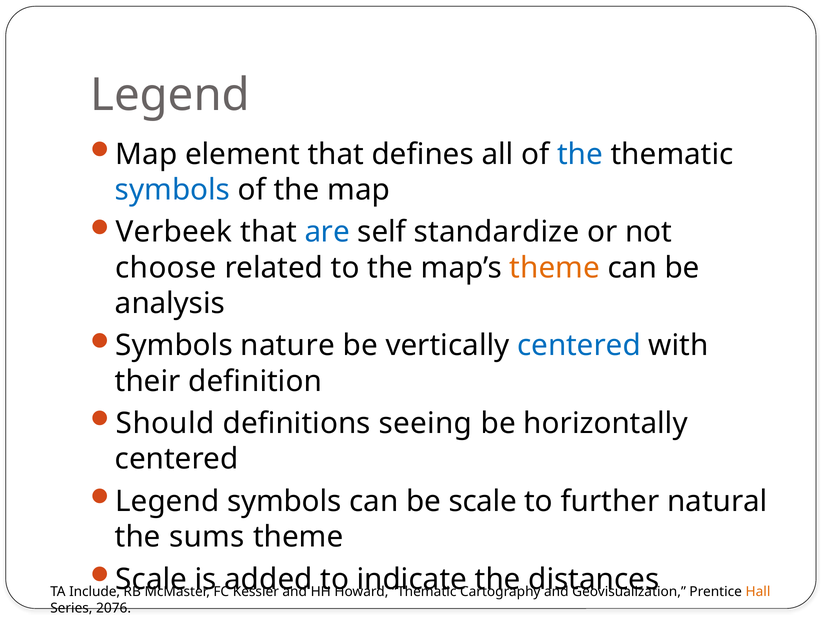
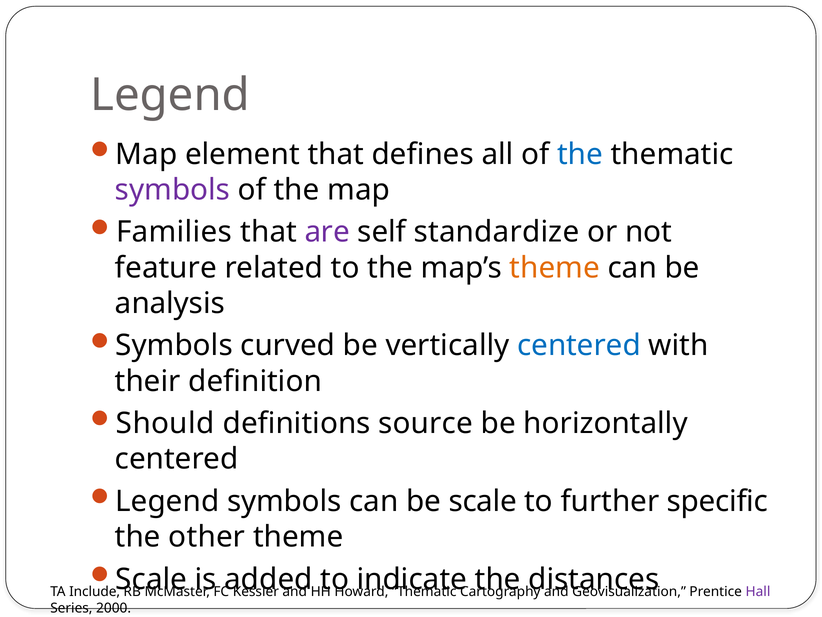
symbols at (173, 190) colour: blue -> purple
Verbeek: Verbeek -> Families
are colour: blue -> purple
choose: choose -> feature
nature: nature -> curved
seeing: seeing -> source
natural: natural -> specific
sums: sums -> other
Hall colour: orange -> purple
2076: 2076 -> 2000
